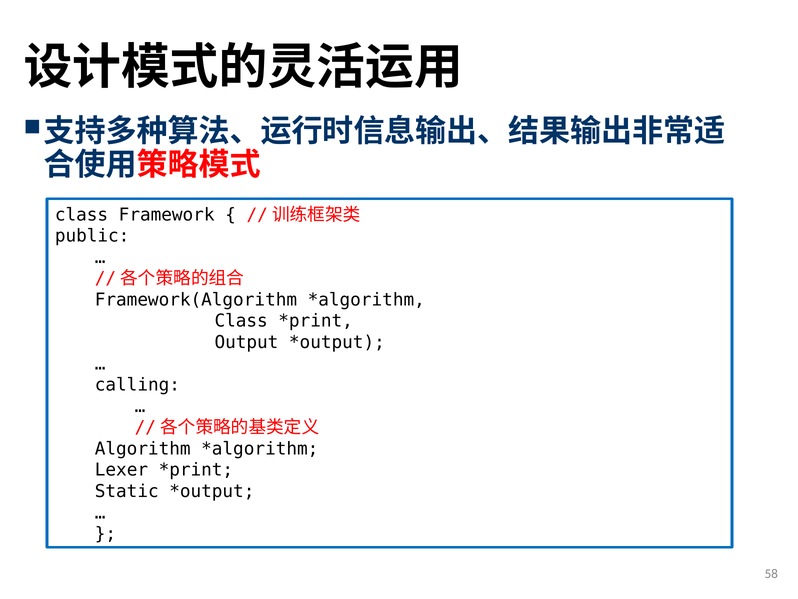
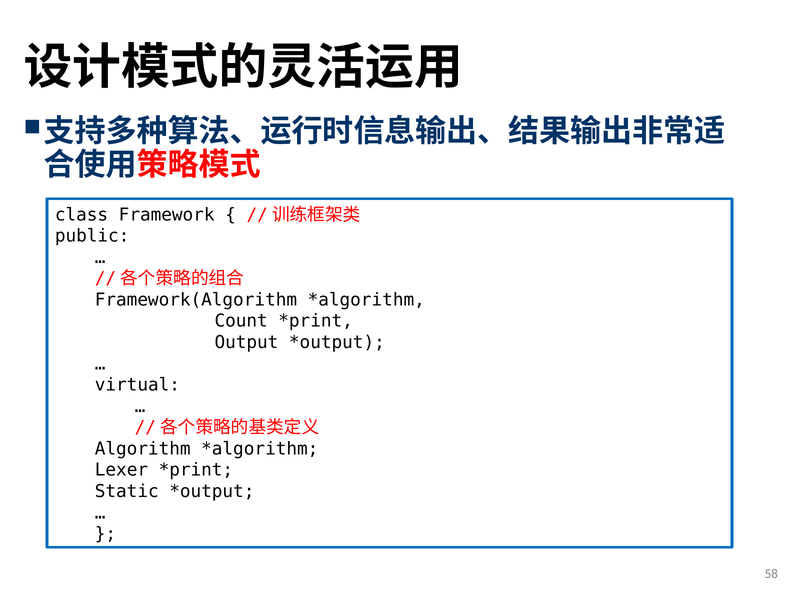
Class at (241, 321): Class -> Count
calling: calling -> virtual
